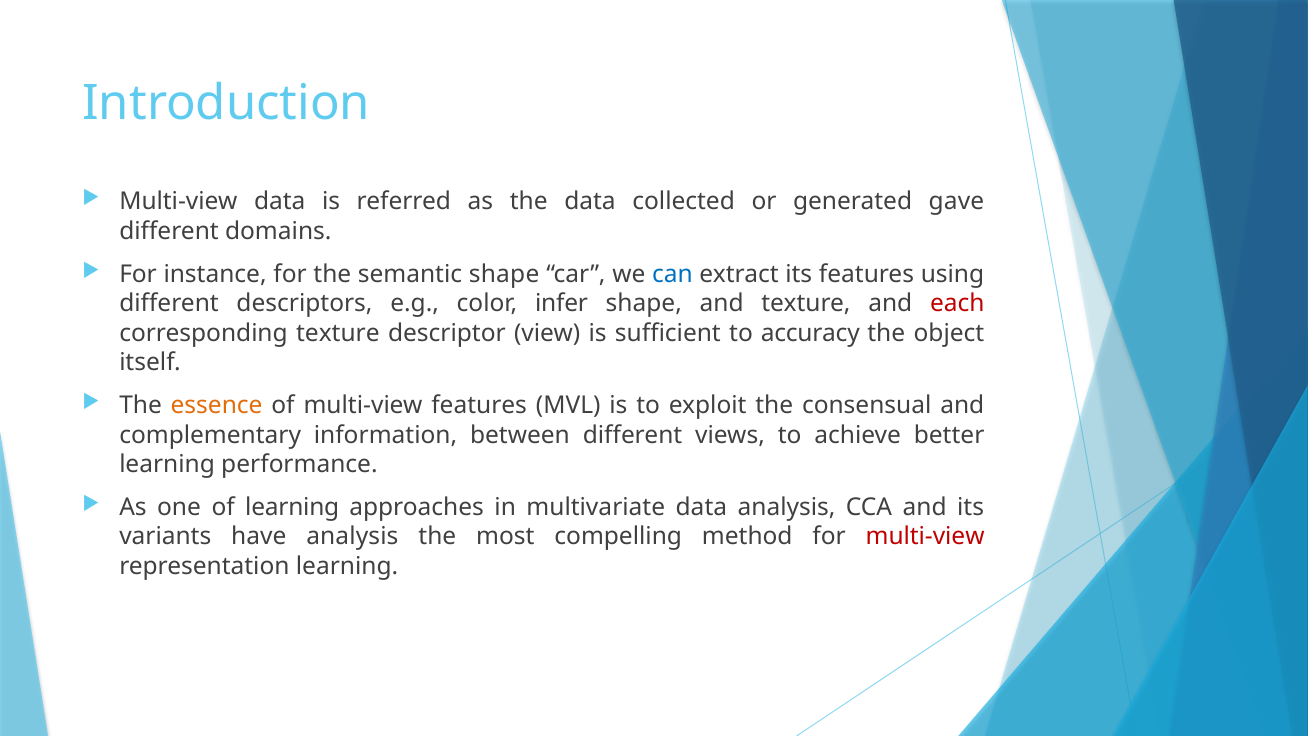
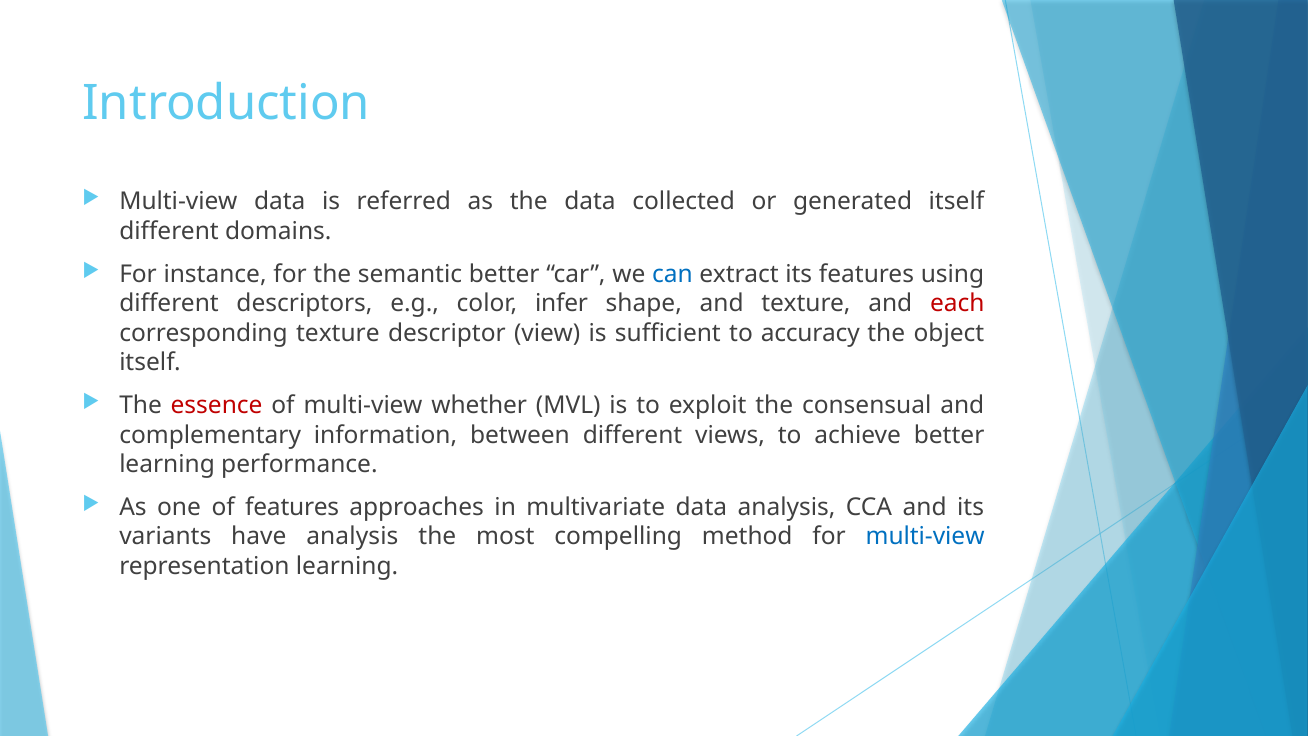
generated gave: gave -> itself
semantic shape: shape -> better
essence colour: orange -> red
multi-view features: features -> whether
of learning: learning -> features
multi-view at (925, 537) colour: red -> blue
